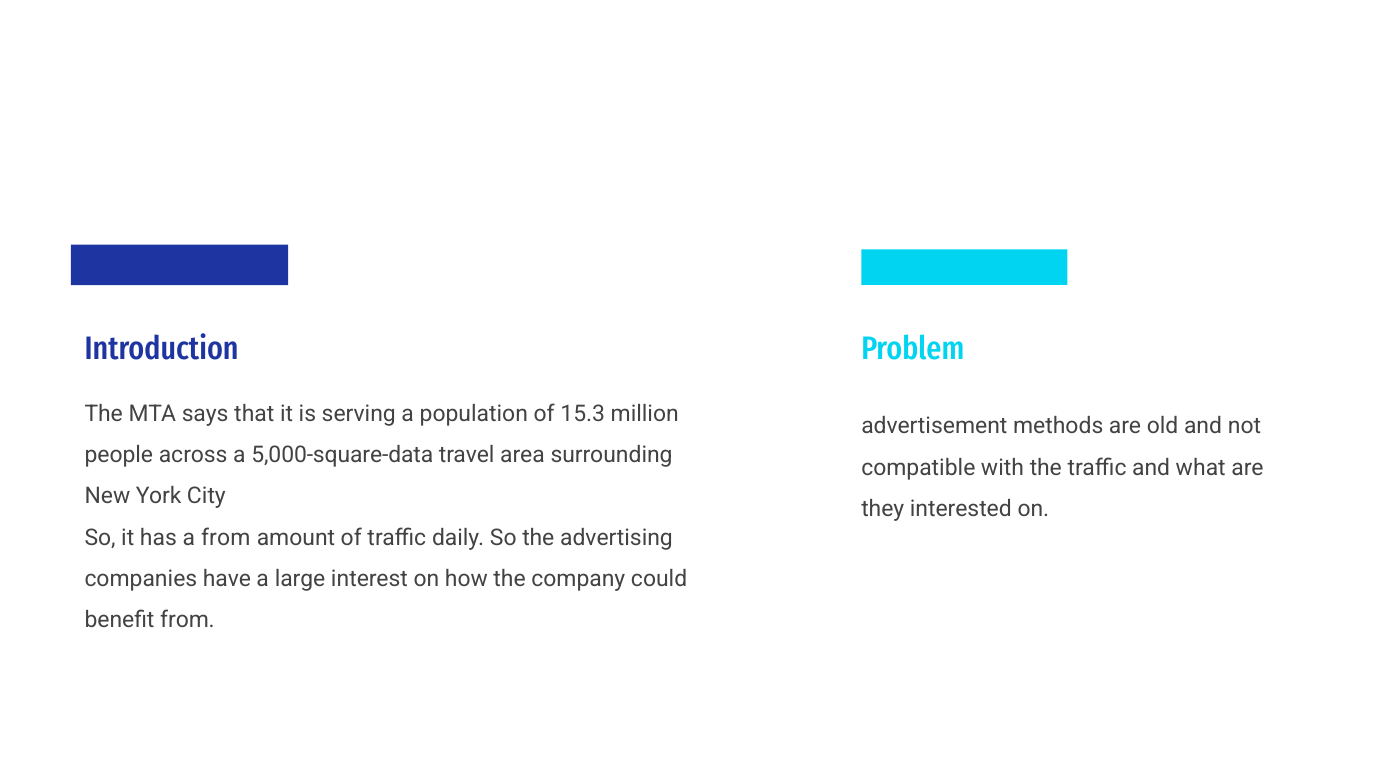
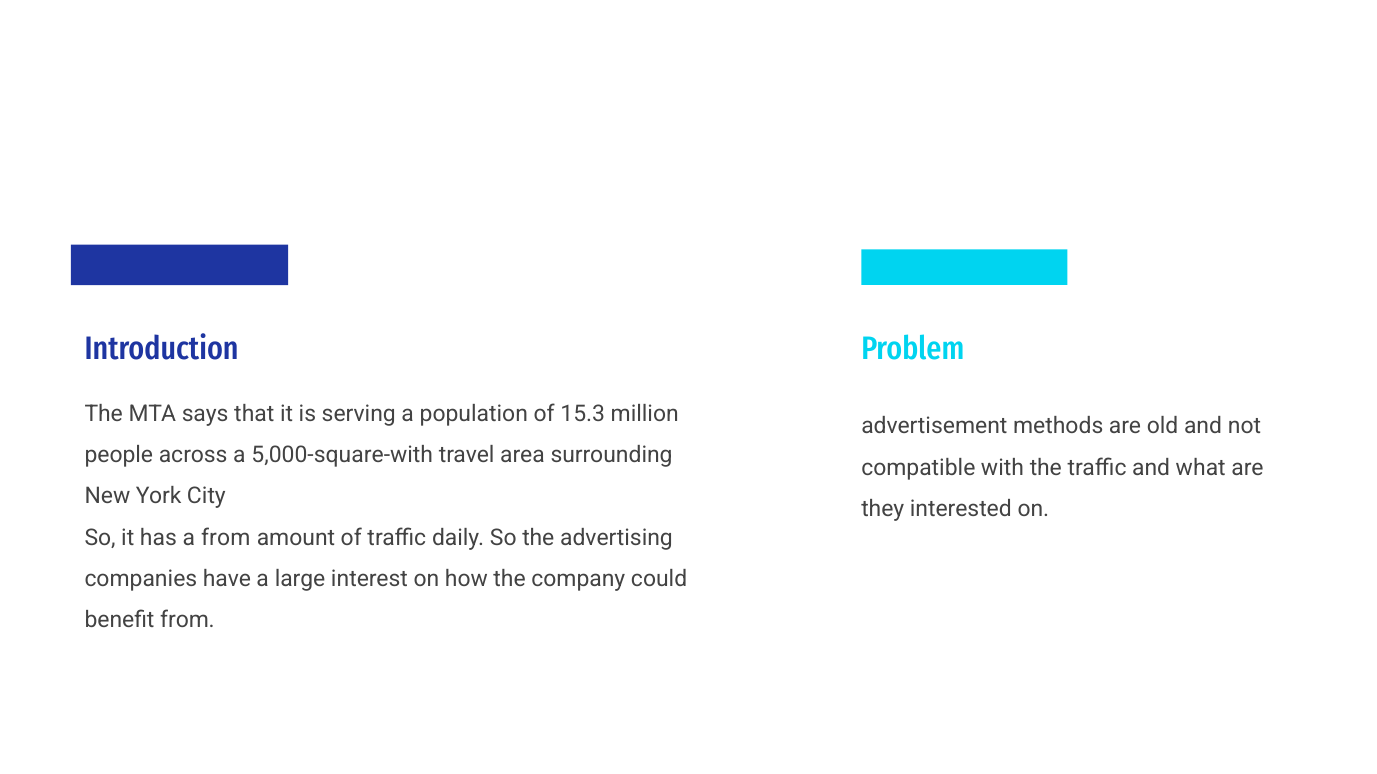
5,000-square-data: 5,000-square-data -> 5,000-square-with
